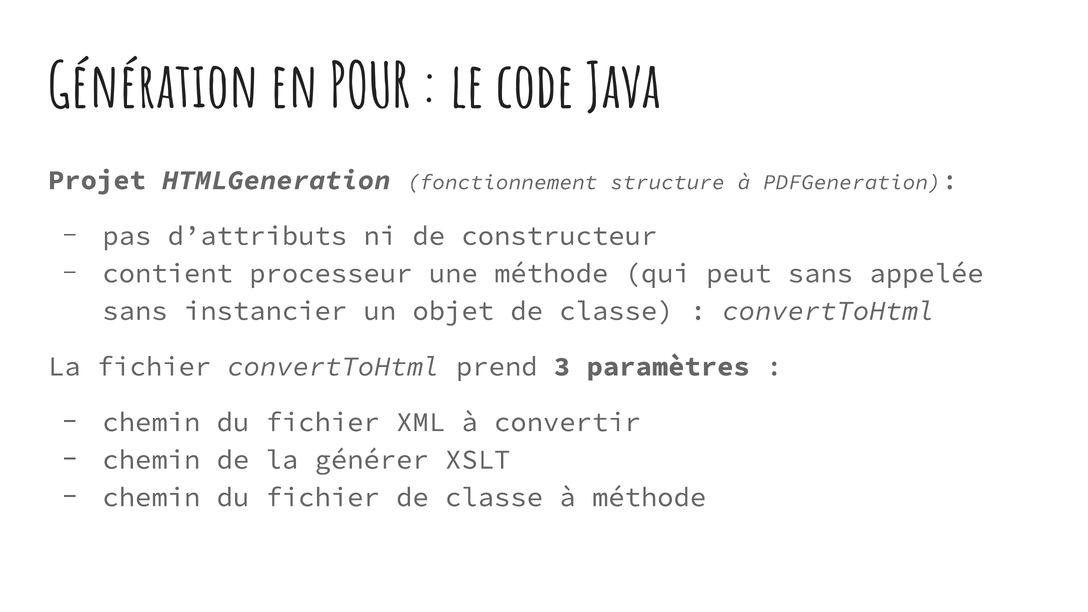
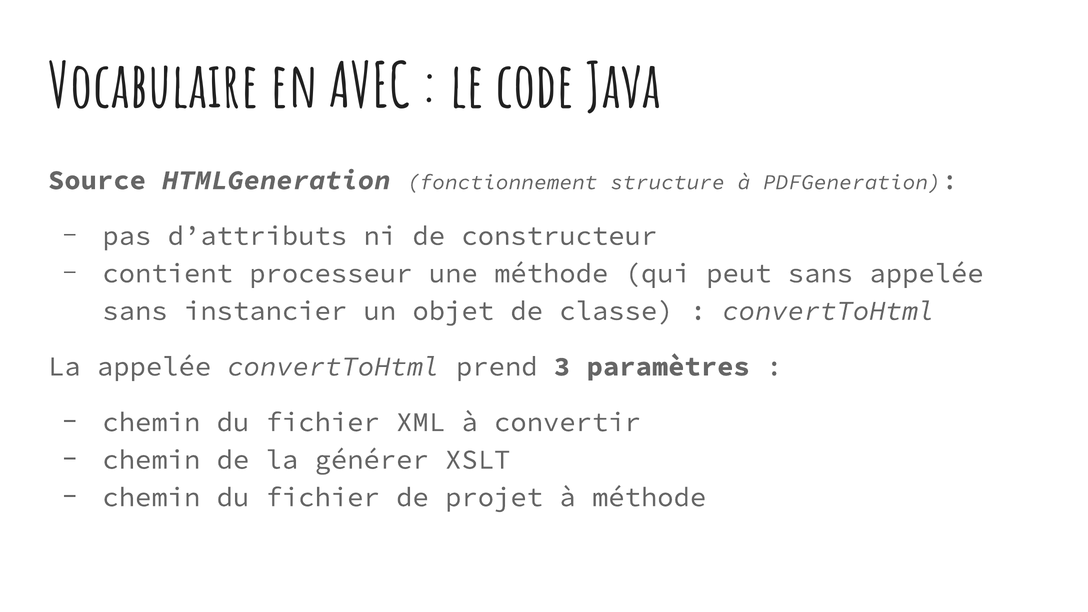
Génération: Génération -> Vocabulaire
POUR: POUR -> AVEC
Projet: Projet -> Source
La fichier: fichier -> appelée
fichier de classe: classe -> projet
